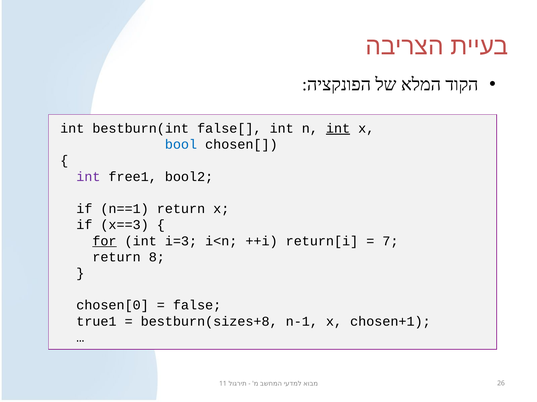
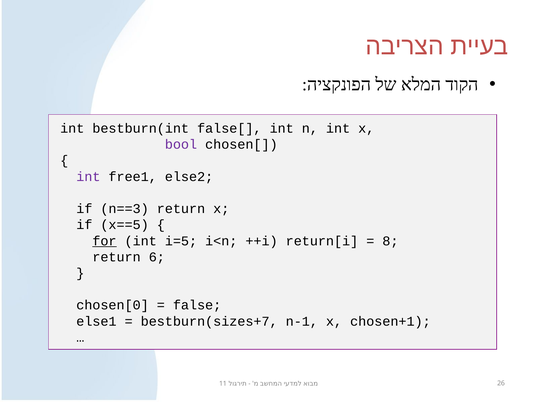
int at (338, 129) underline: present -> none
bool colour: blue -> purple
bool2: bool2 -> else2
n==1: n==1 -> n==3
x==3: x==3 -> x==5
i=3: i=3 -> i=5
7: 7 -> 8
8: 8 -> 6
true1: true1 -> else1
bestburn(sizes+8: bestburn(sizes+8 -> bestburn(sizes+7
